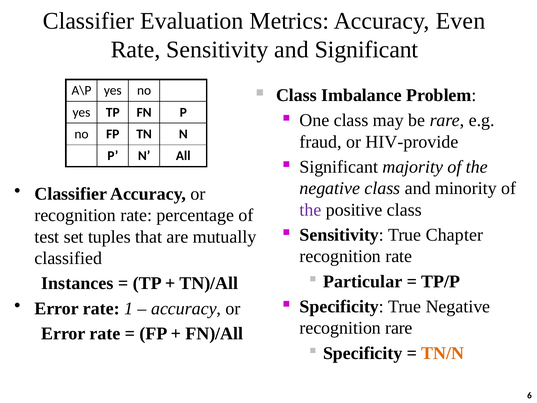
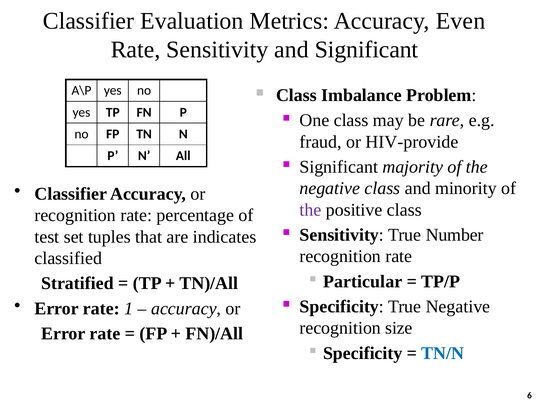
mutually: mutually -> indicates
Chapter: Chapter -> Number
Instances: Instances -> Stratified
recognition rare: rare -> size
TN/N colour: orange -> blue
